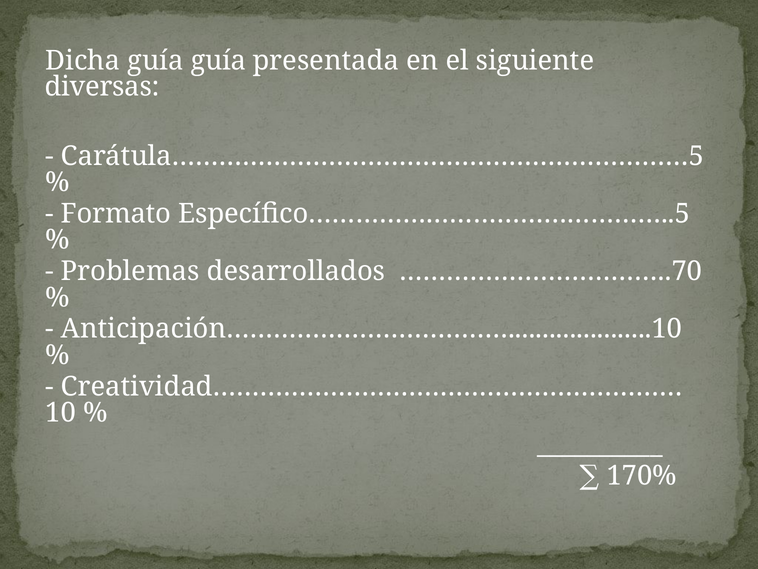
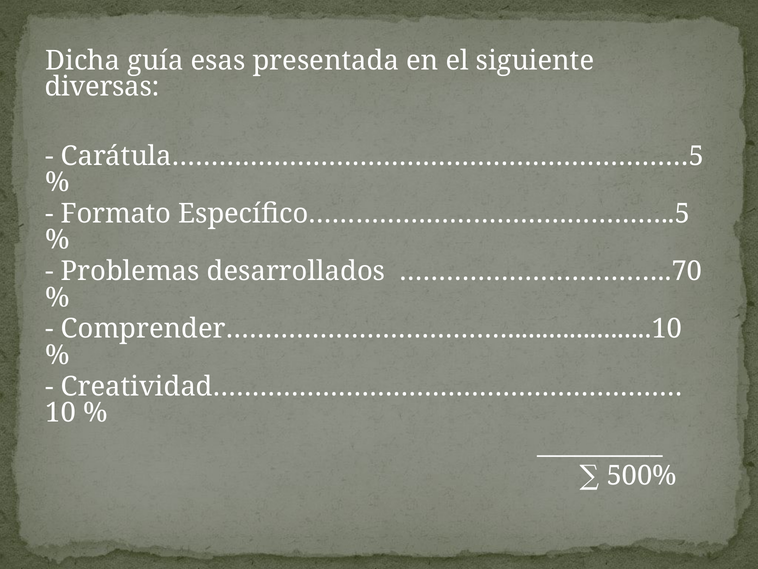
guía guía: guía -> esas
Anticipación……………………………….....................10: Anticipación……………………………….....................10 -> Comprender……………………………….....................10
170%: 170% -> 500%
